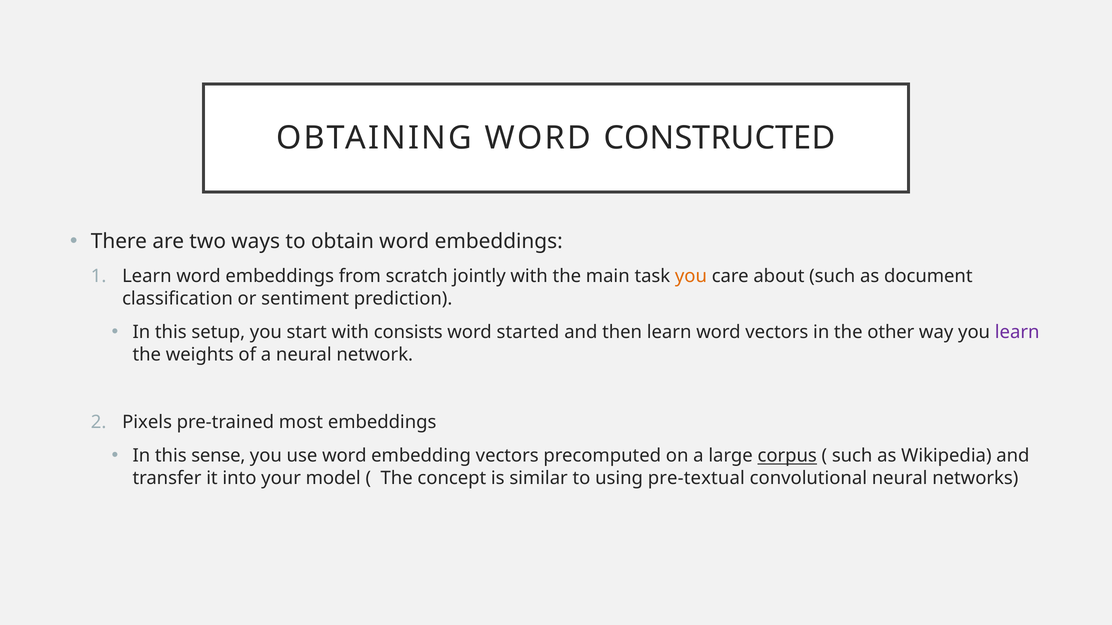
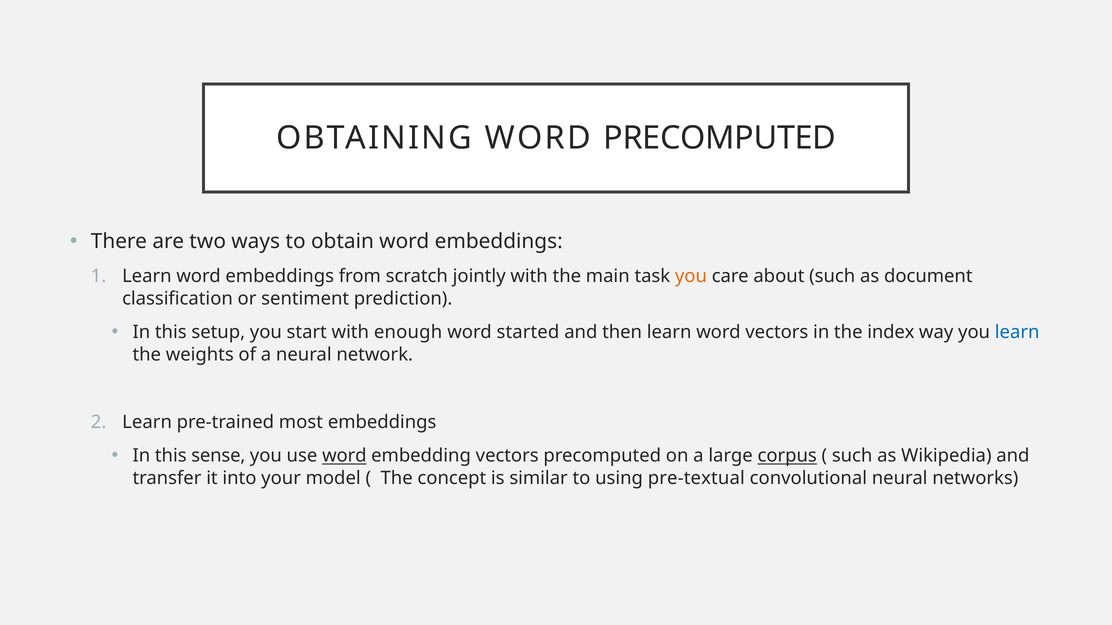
WORD CONSTRUCTED: CONSTRUCTED -> PRECOMPUTED
consists: consists -> enough
other: other -> index
learn at (1017, 333) colour: purple -> blue
Pixels at (147, 422): Pixels -> Learn
word at (344, 456) underline: none -> present
